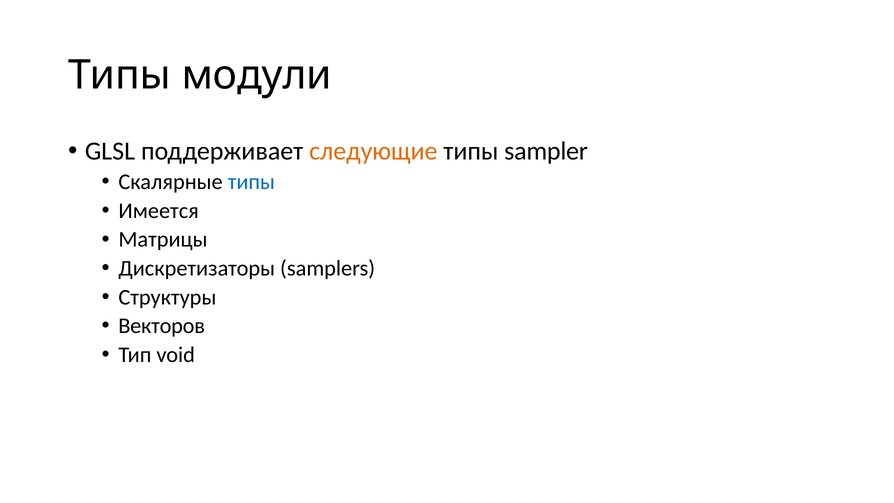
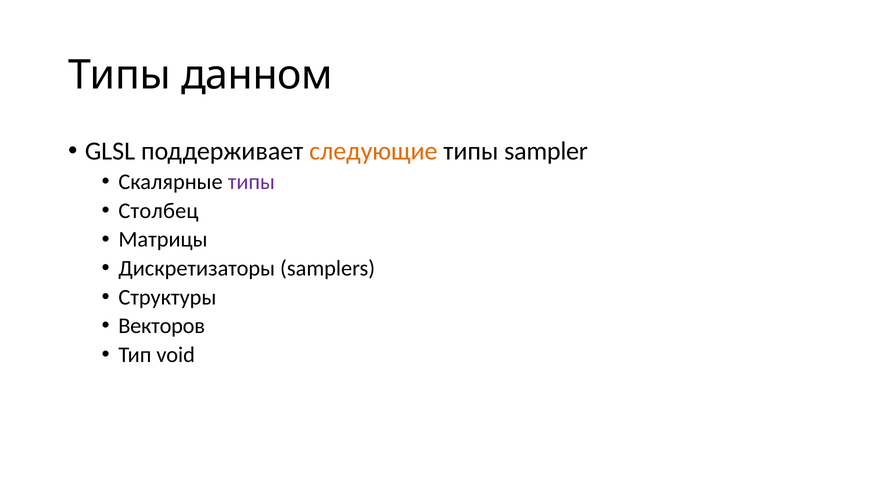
модули: модули -> данном
типы at (251, 182) colour: blue -> purple
Имеется: Имеется -> Столбец
